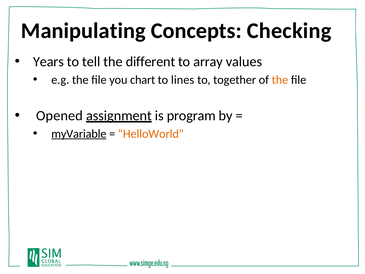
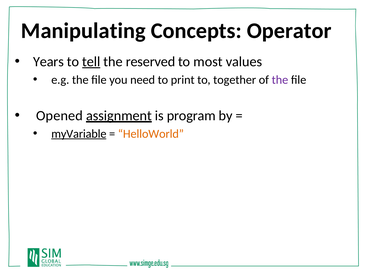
Checking: Checking -> Operator
tell underline: none -> present
different: different -> reserved
array: array -> most
chart: chart -> need
lines: lines -> print
the at (280, 80) colour: orange -> purple
